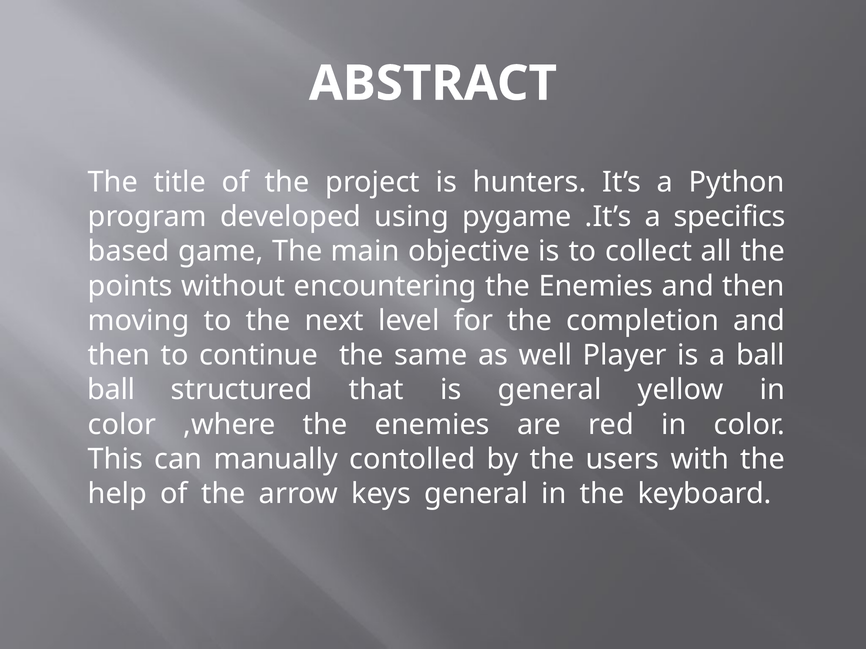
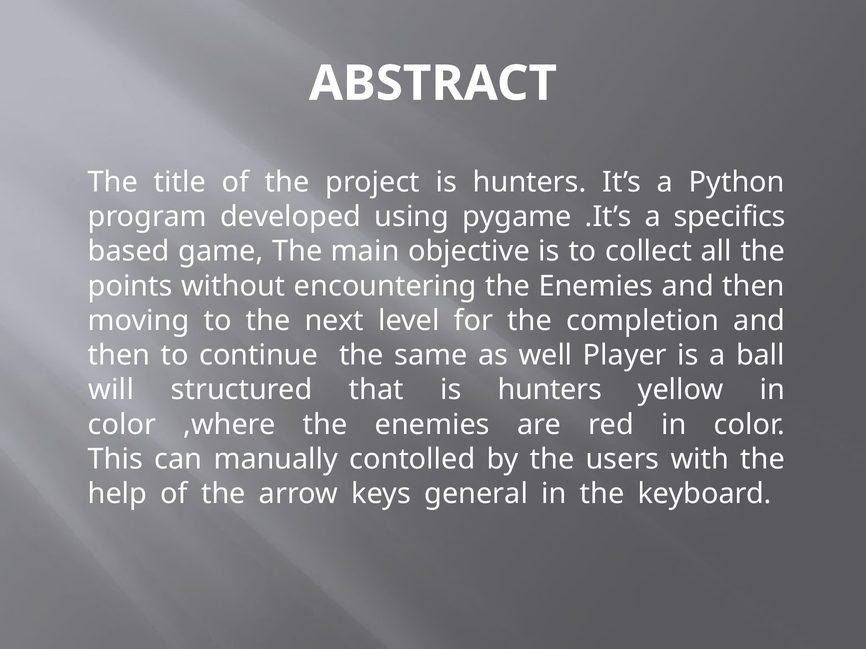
ball at (111, 390): ball -> will
that is general: general -> hunters
